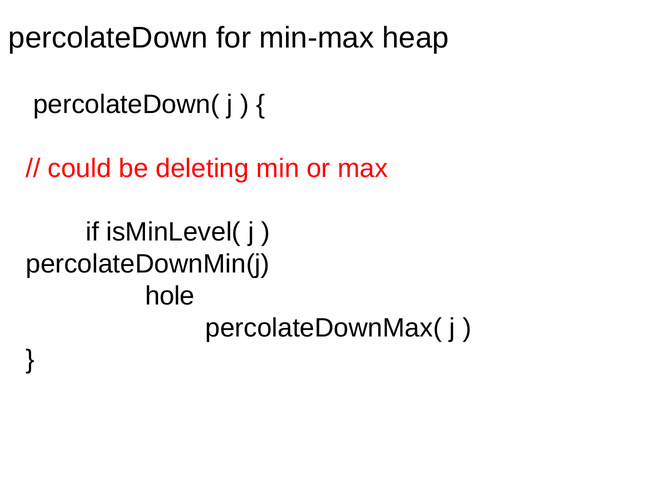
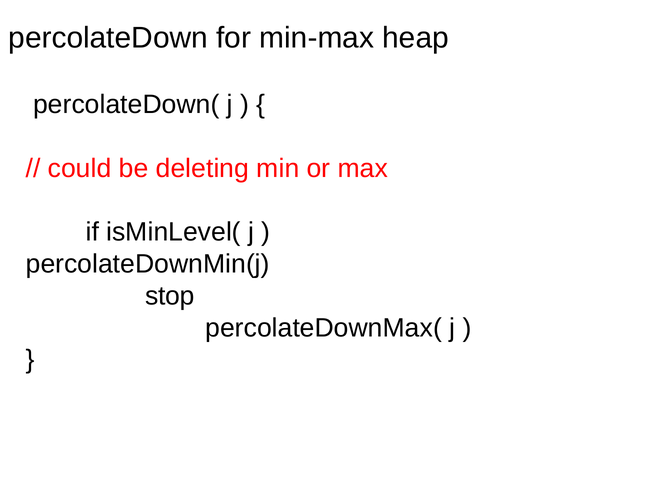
hole: hole -> stop
